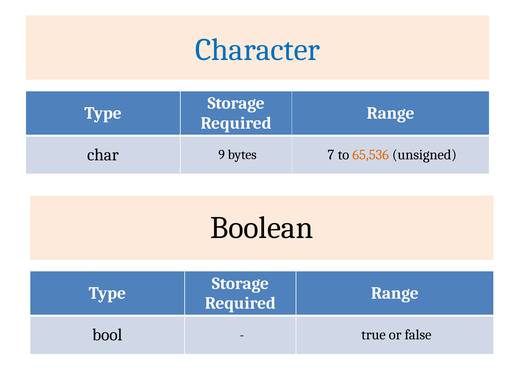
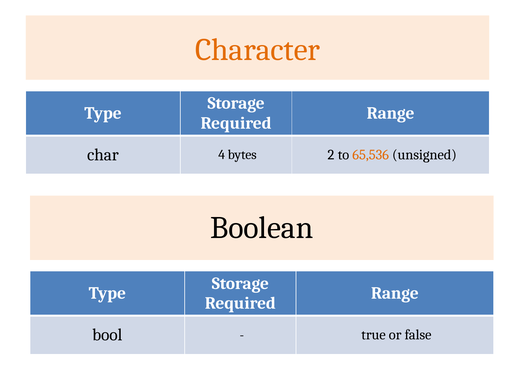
Character colour: blue -> orange
9: 9 -> 4
7: 7 -> 2
